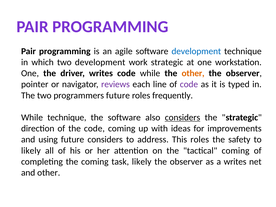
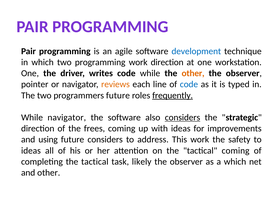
two development: development -> programming
work strategic: strategic -> direction
reviews colour: purple -> orange
code at (189, 84) colour: purple -> blue
frequently underline: none -> present
While technique: technique -> navigator
the code: code -> frees
This roles: roles -> work
likely at (31, 151): likely -> ideas
completing the coming: coming -> tactical
a writes: writes -> which
